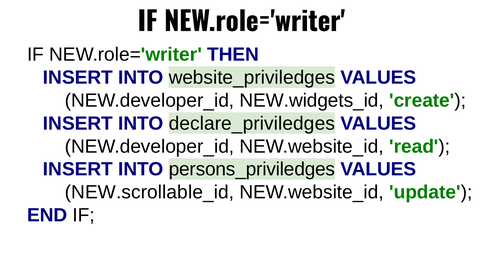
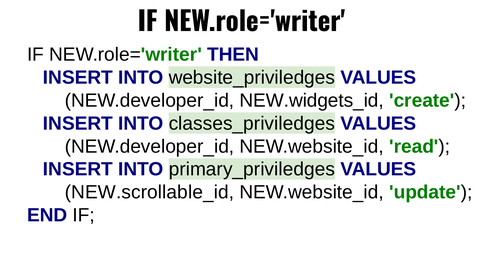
declare_priviledges: declare_priviledges -> classes_priviledges
persons_priviledges: persons_priviledges -> primary_priviledges
